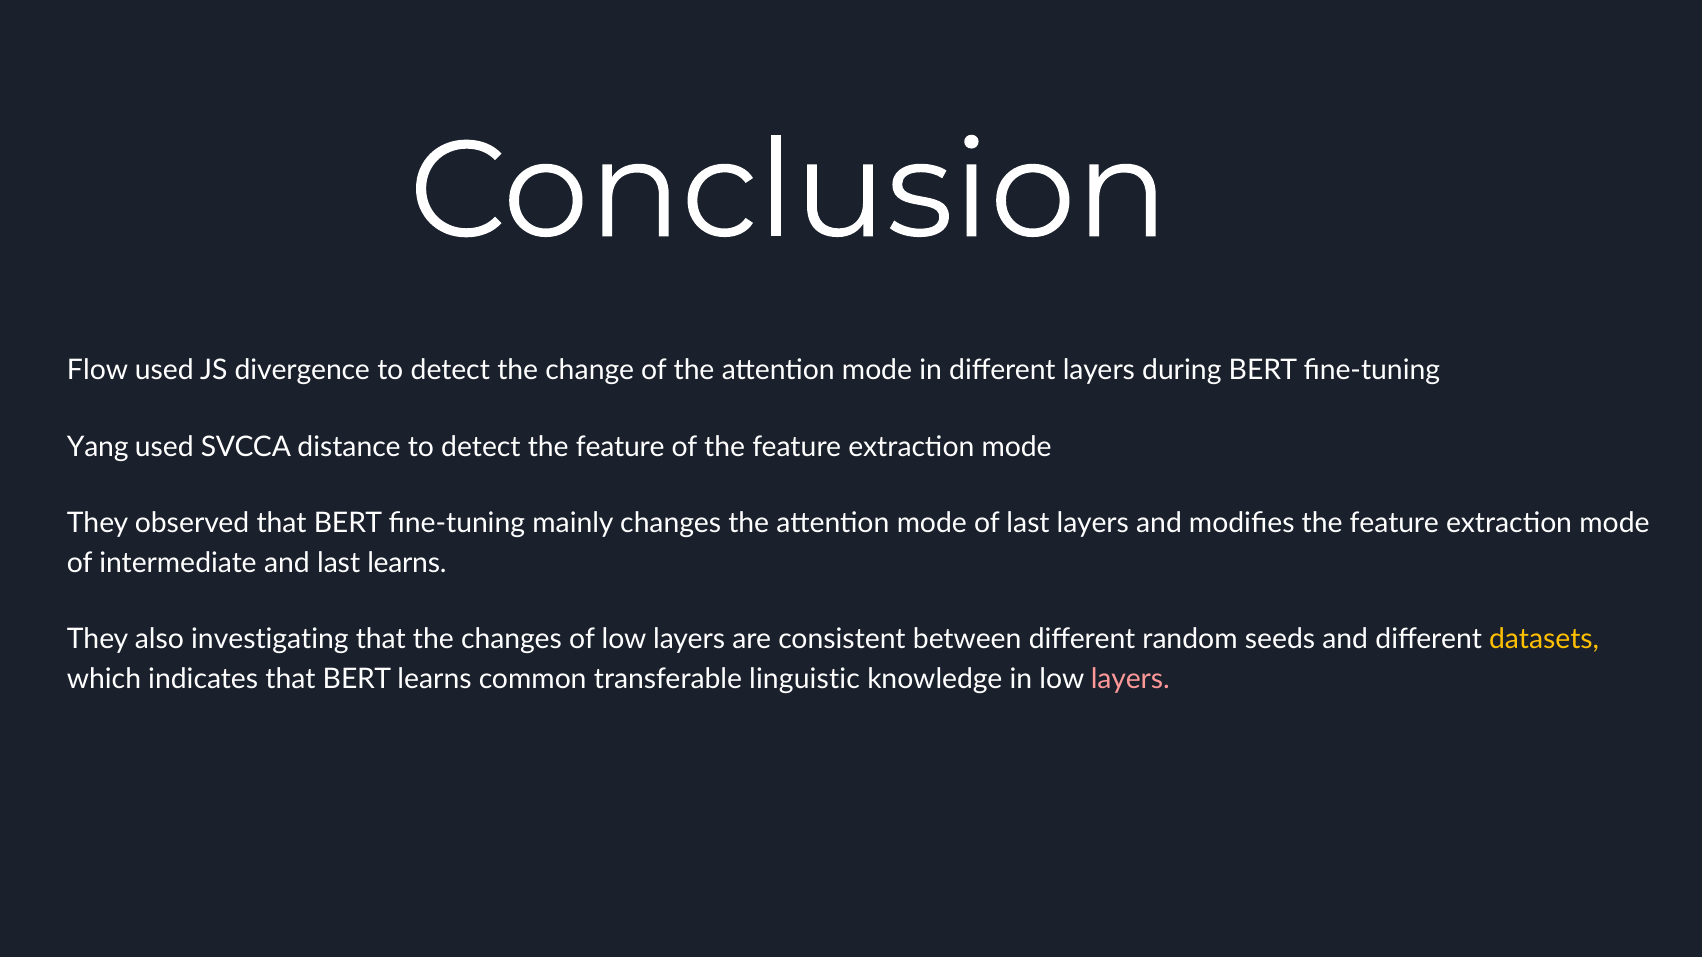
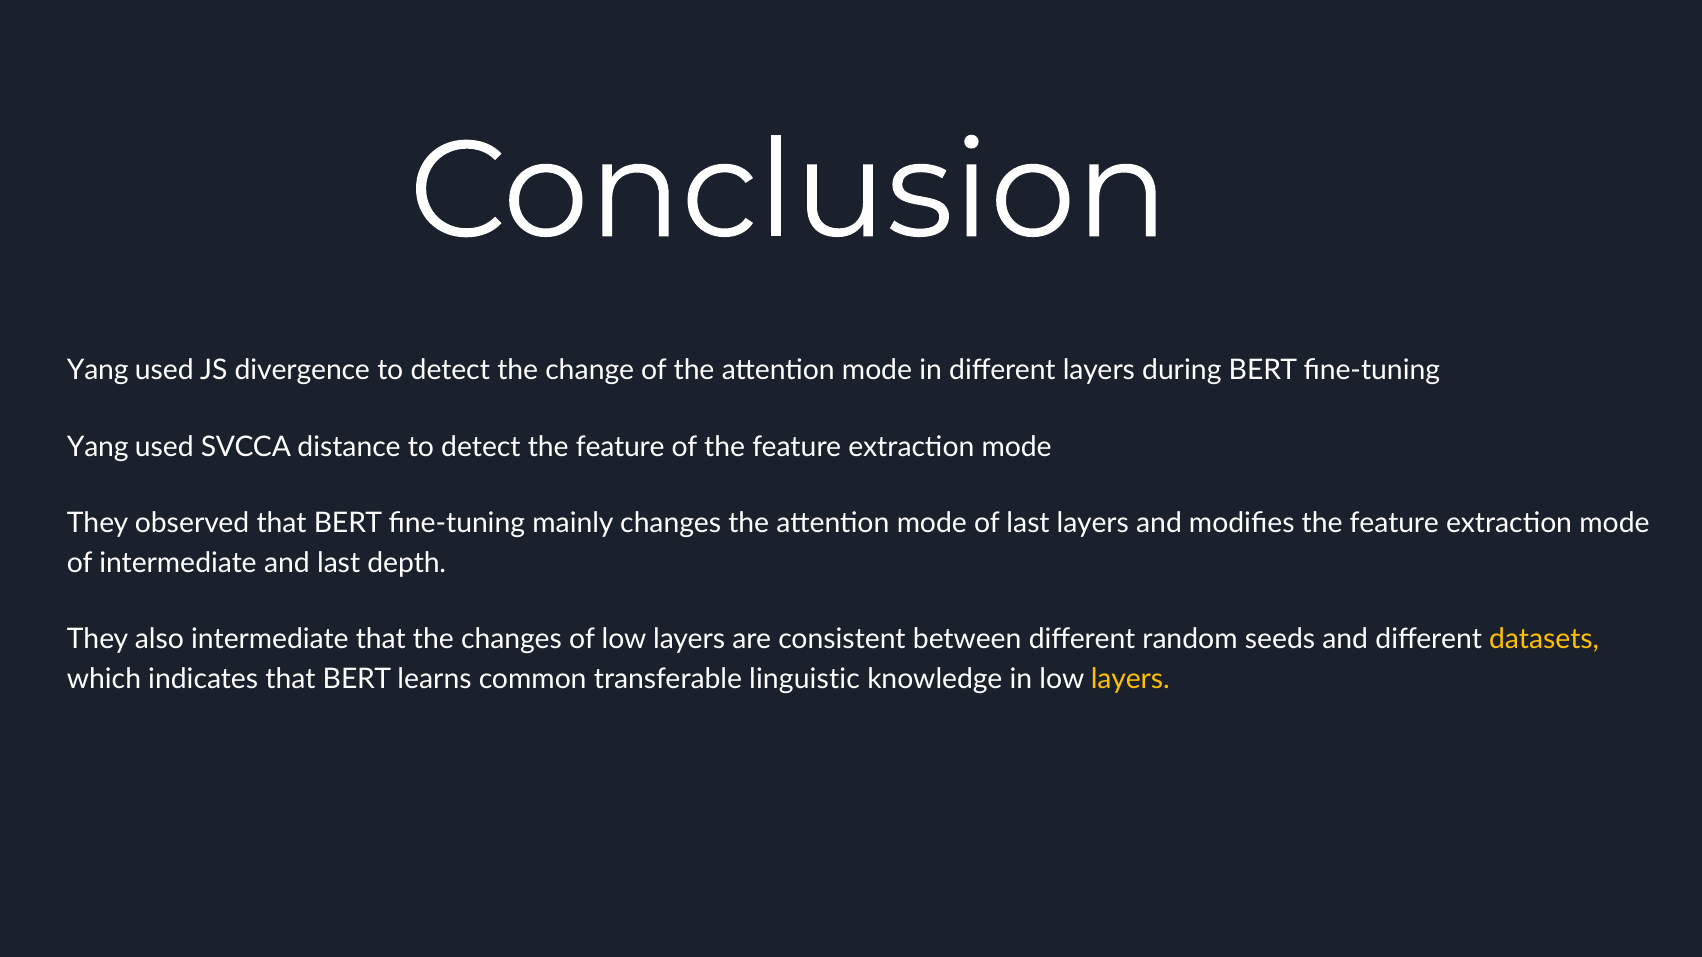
Flow at (98, 370): Flow -> Yang
last learns: learns -> depth
also investigating: investigating -> intermediate
layers at (1130, 679) colour: pink -> yellow
